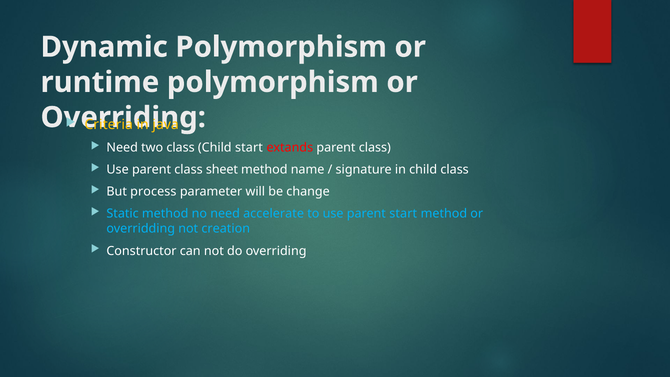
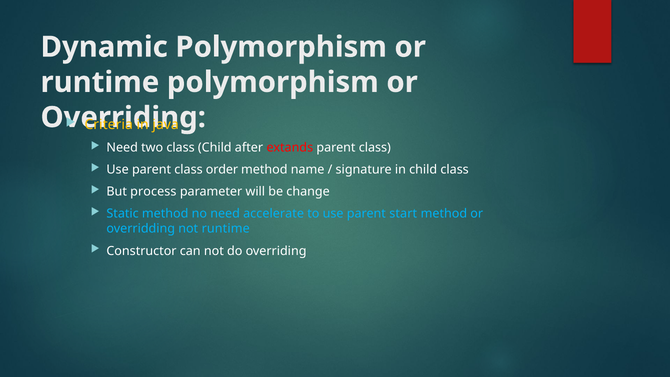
Child start: start -> after
sheet: sheet -> order
not creation: creation -> runtime
